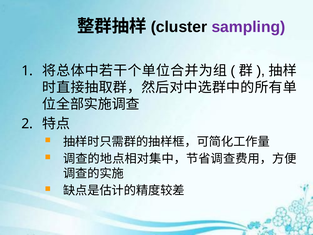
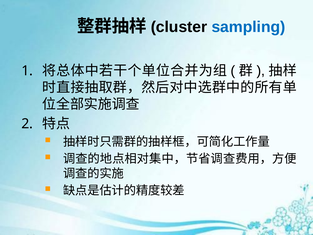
sampling colour: purple -> blue
